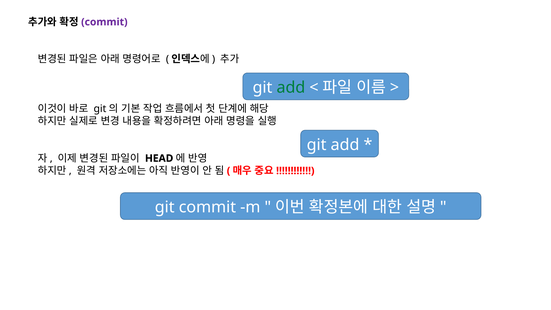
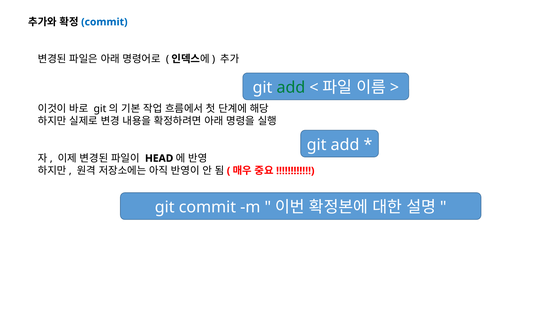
commit at (104, 22) colour: purple -> blue
